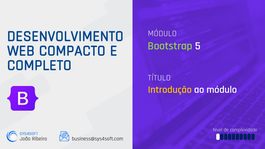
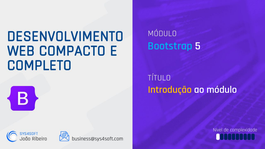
Bootstrap colour: light green -> light blue
